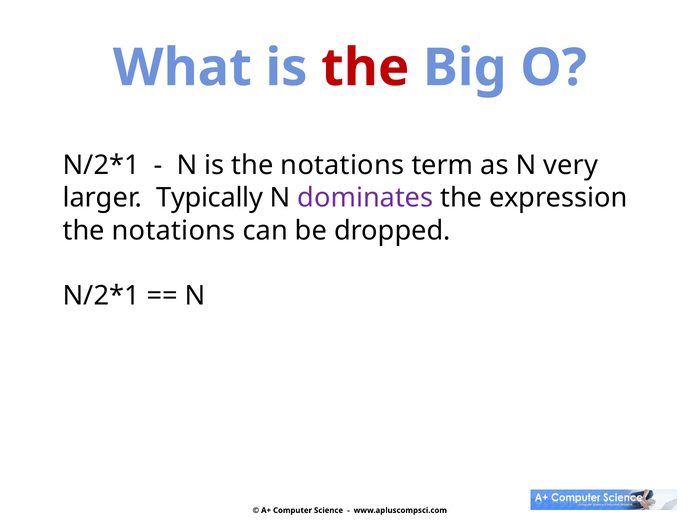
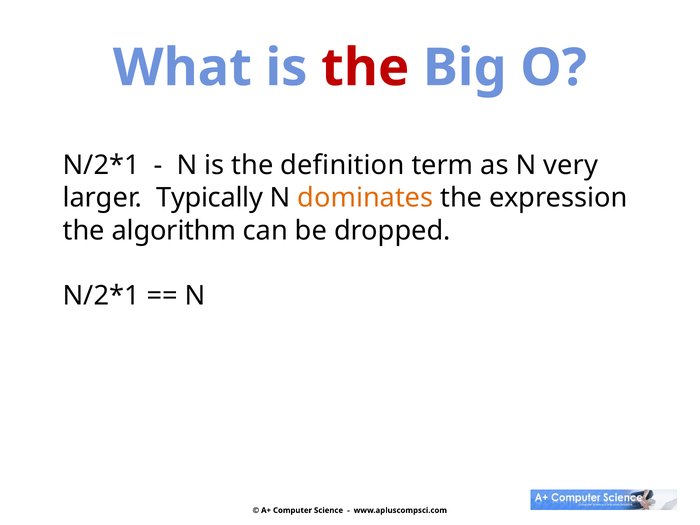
is the notations: notations -> definition
dominates colour: purple -> orange
notations at (174, 231): notations -> algorithm
